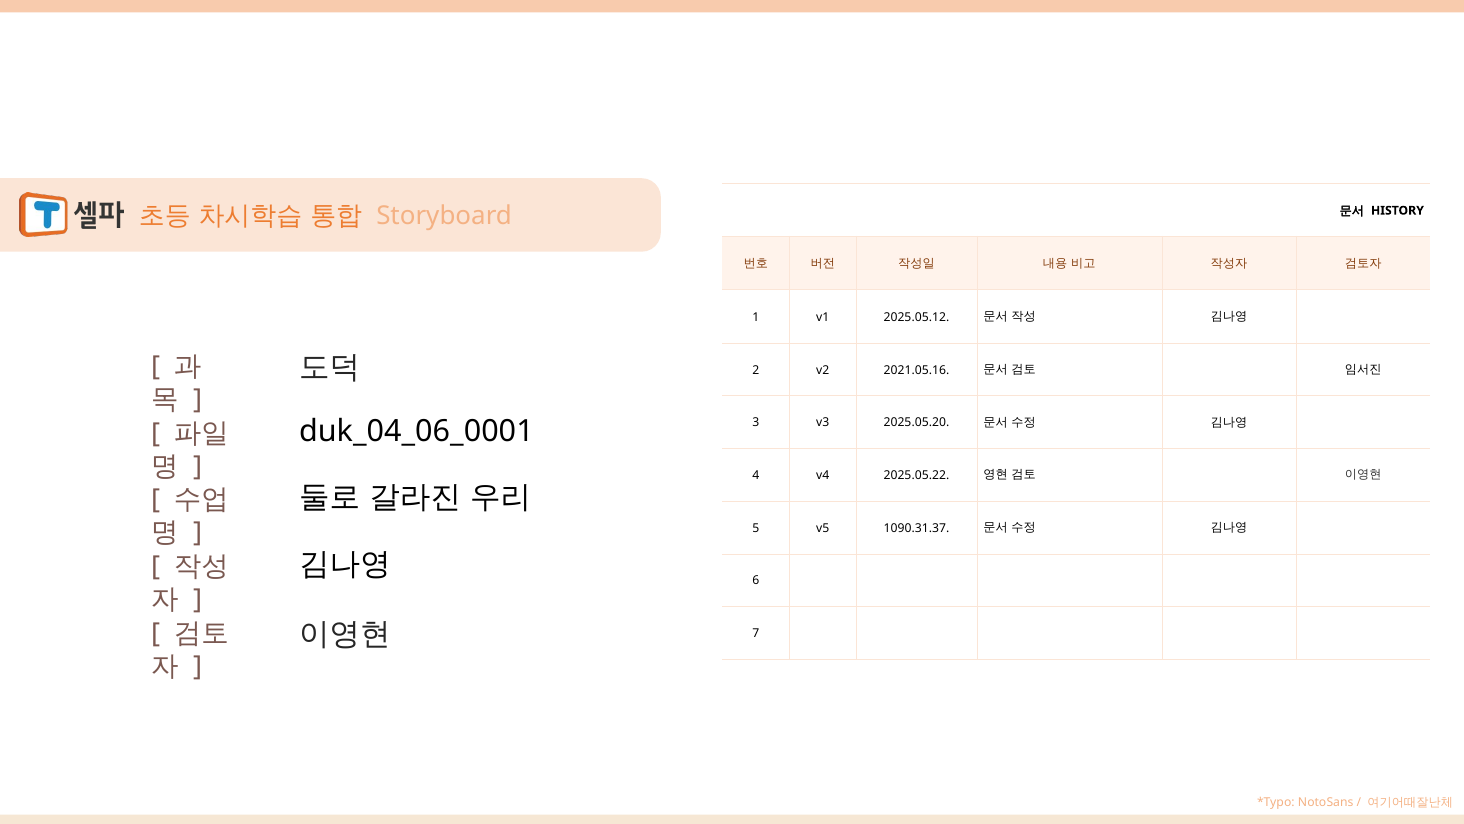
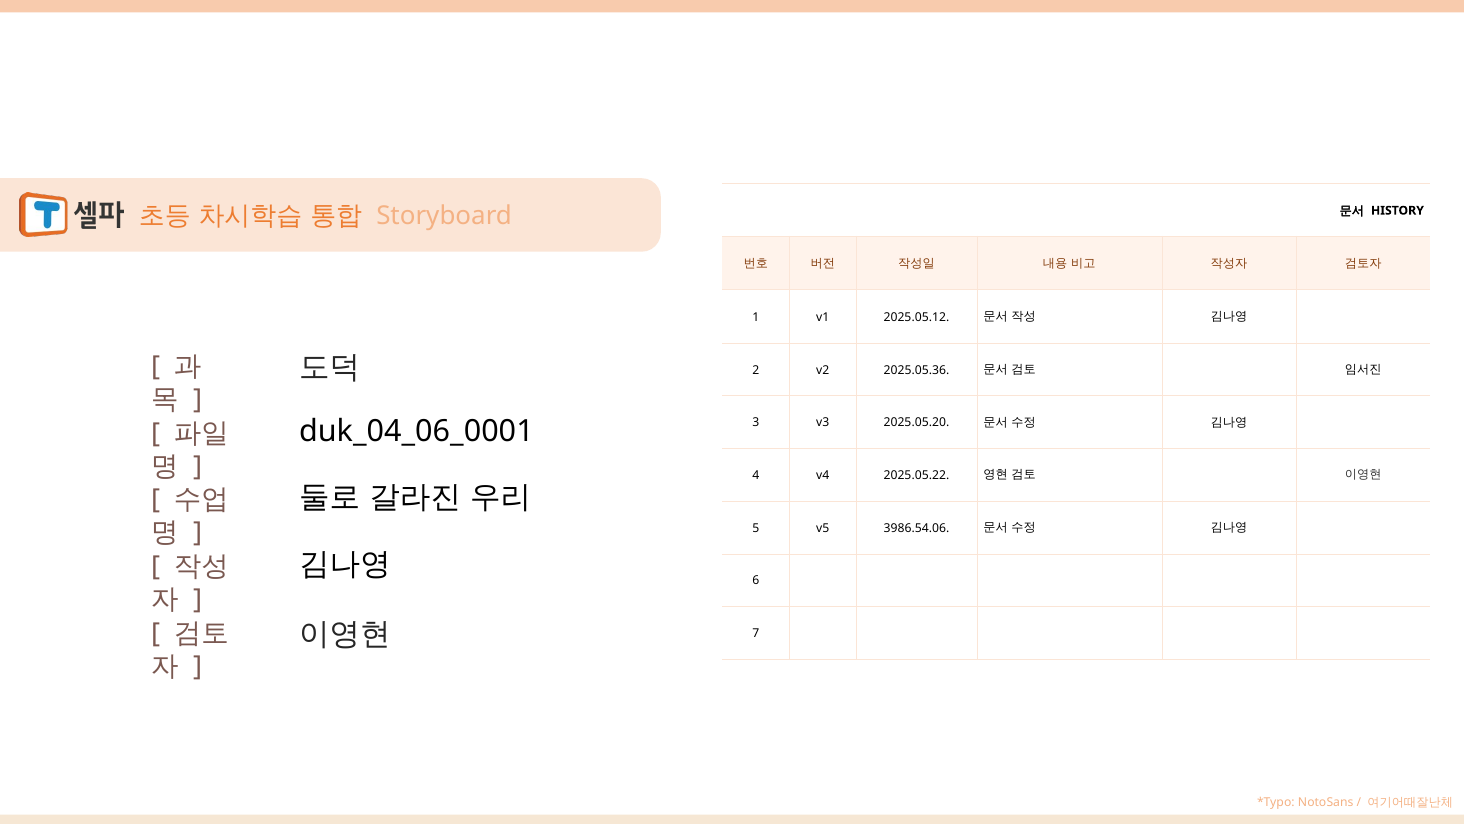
2021.05.16: 2021.05.16 -> 2025.05.36
1090.31.37: 1090.31.37 -> 3986.54.06
